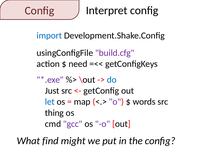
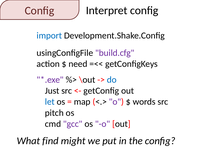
thing: thing -> pitch
